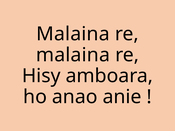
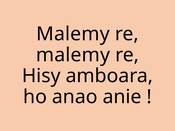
Malaina at (73, 34): Malaina -> Malemy
malaina at (73, 55): malaina -> malemy
